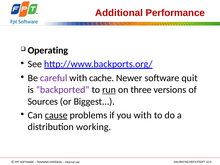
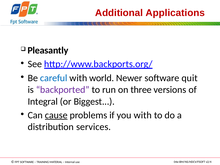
Performance: Performance -> Applications
Operating: Operating -> Pleasantly
careful colour: purple -> blue
cache: cache -> world
run underline: present -> none
Sources: Sources -> Integral
working: working -> services
